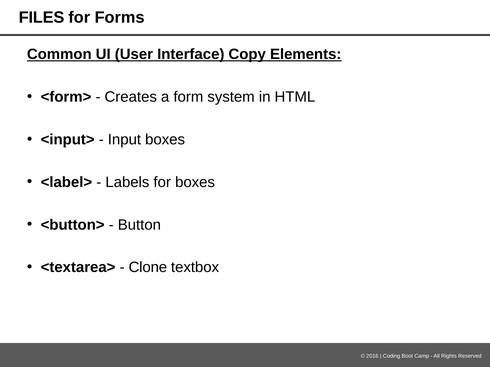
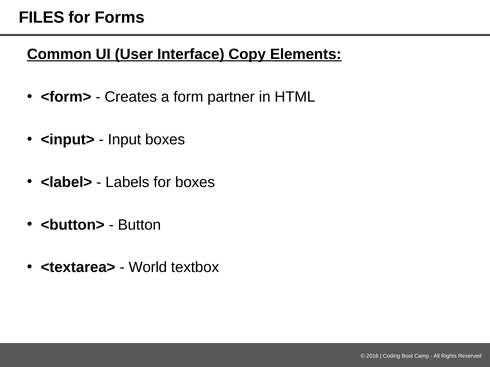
system: system -> partner
Clone: Clone -> World
